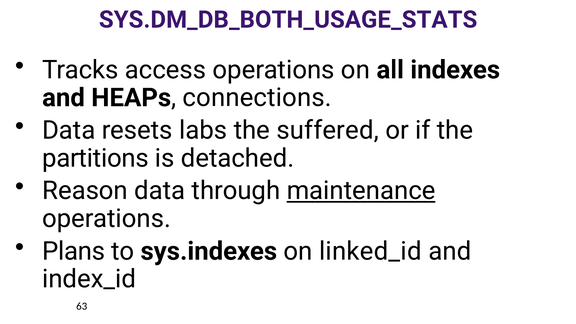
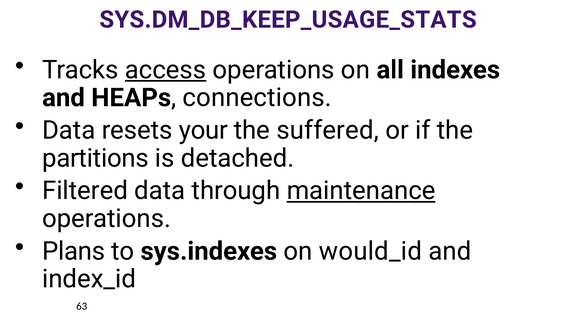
SYS.DM_DB_BOTH_USAGE_STATS: SYS.DM_DB_BOTH_USAGE_STATS -> SYS.DM_DB_KEEP_USAGE_STATS
access underline: none -> present
labs: labs -> your
Reason: Reason -> Filtered
linked_id: linked_id -> would_id
